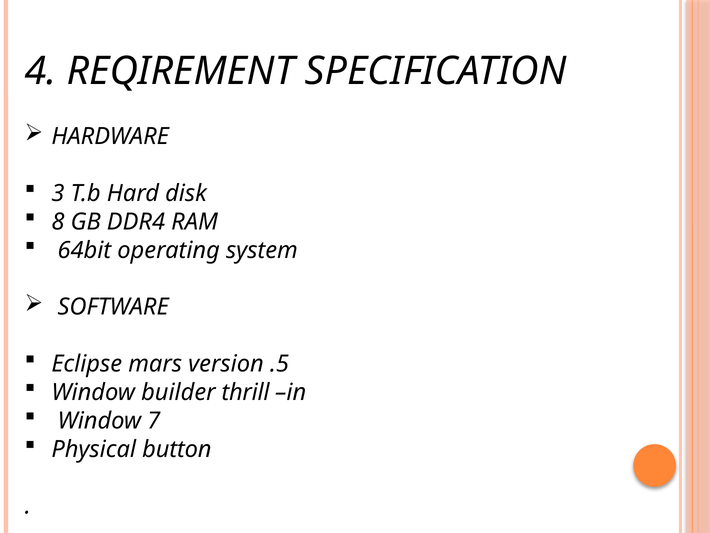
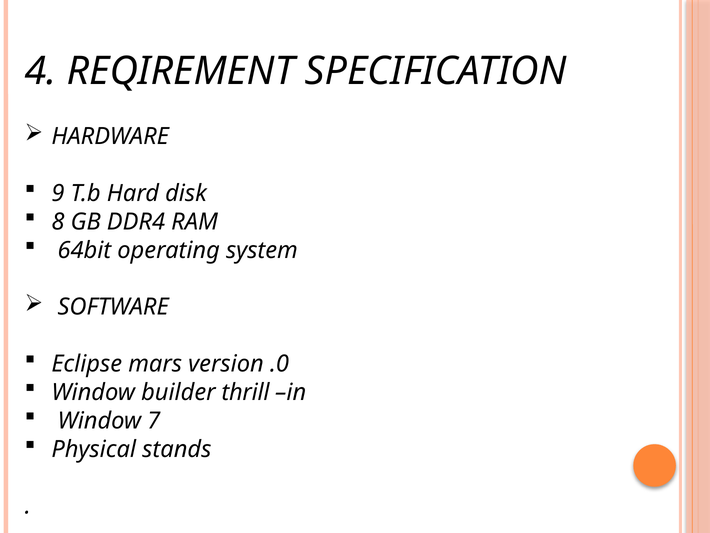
3: 3 -> 9
.5: .5 -> .0
button: button -> stands
